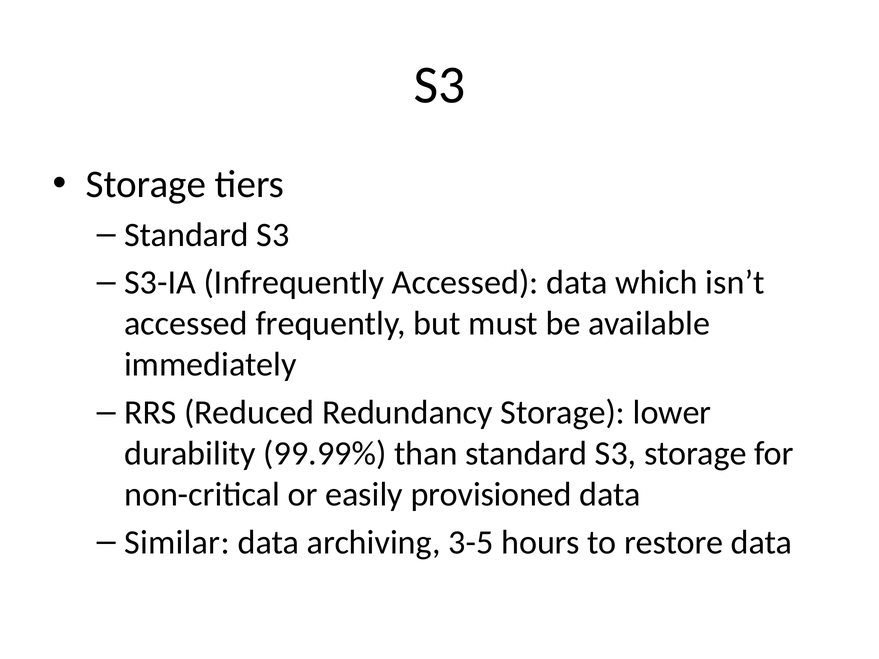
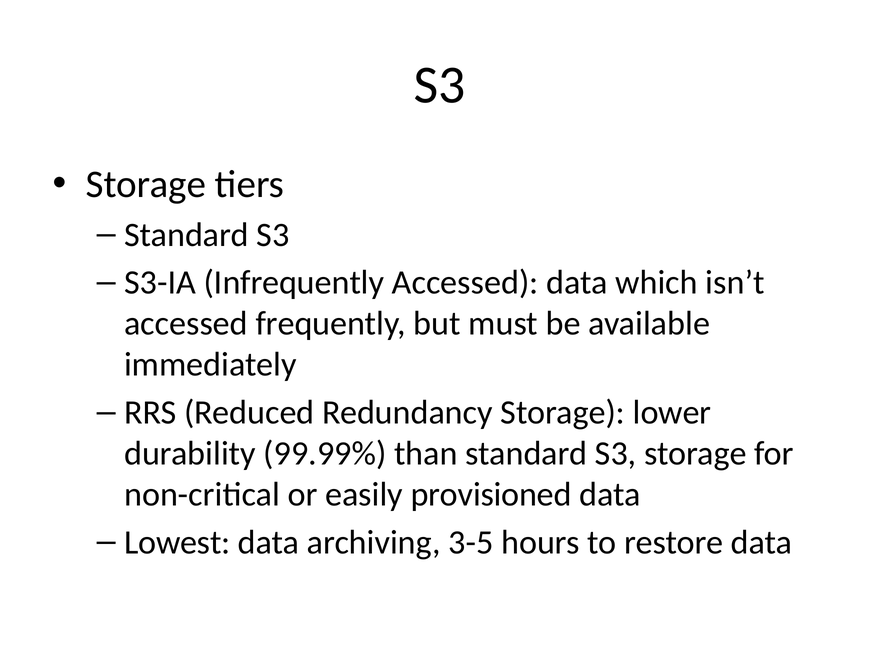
Similar: Similar -> Lowest
